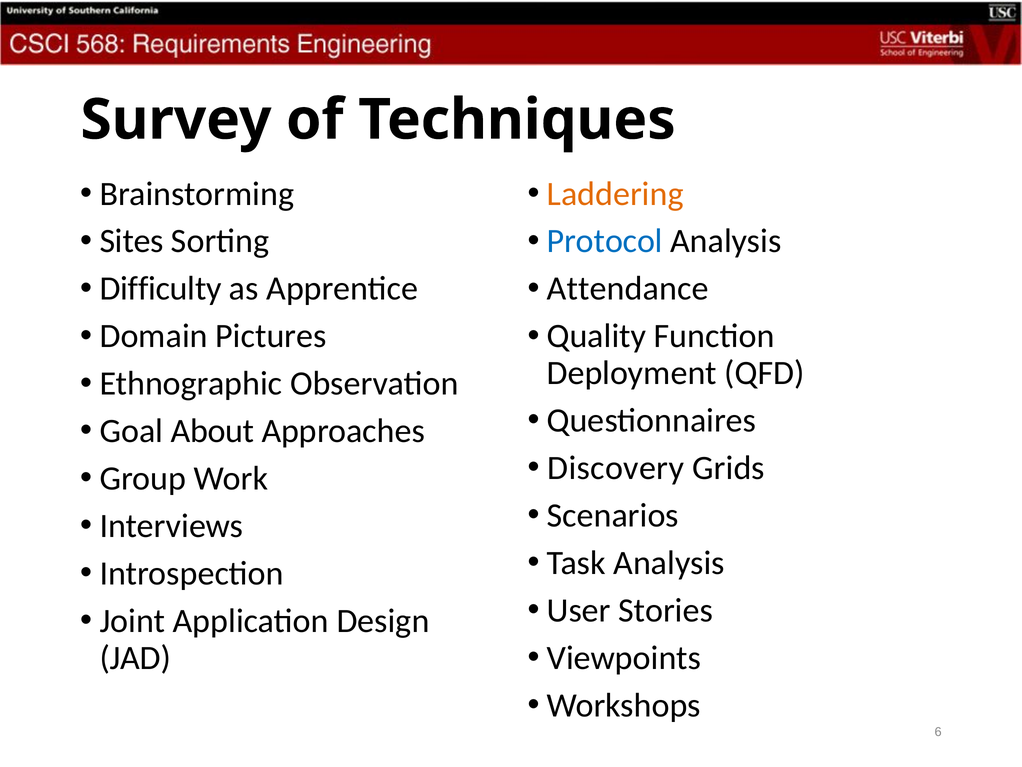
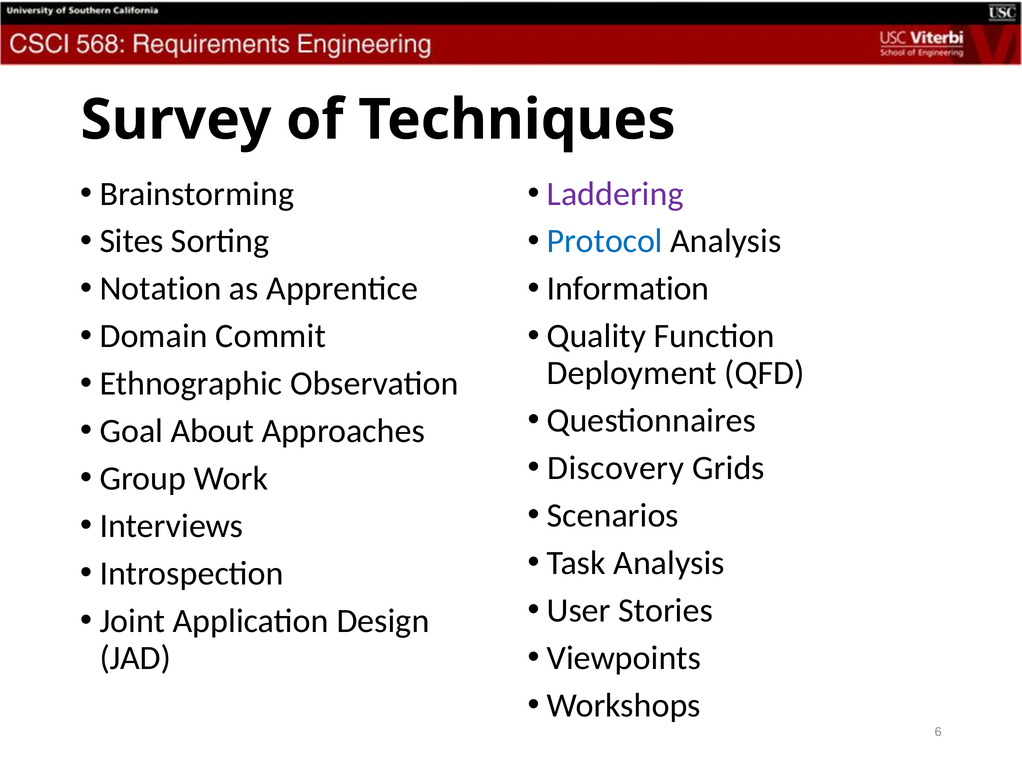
Laddering colour: orange -> purple
Difficulty: Difficulty -> Notation
Attendance: Attendance -> Information
Pictures: Pictures -> Commit
